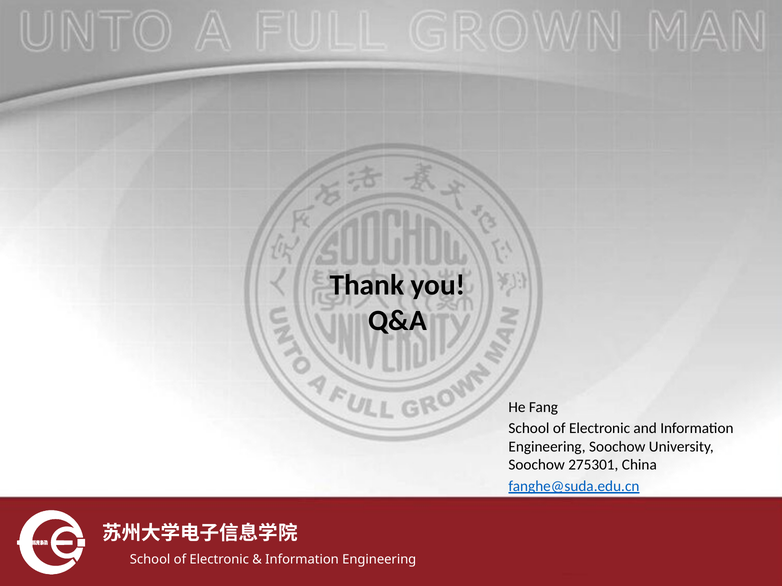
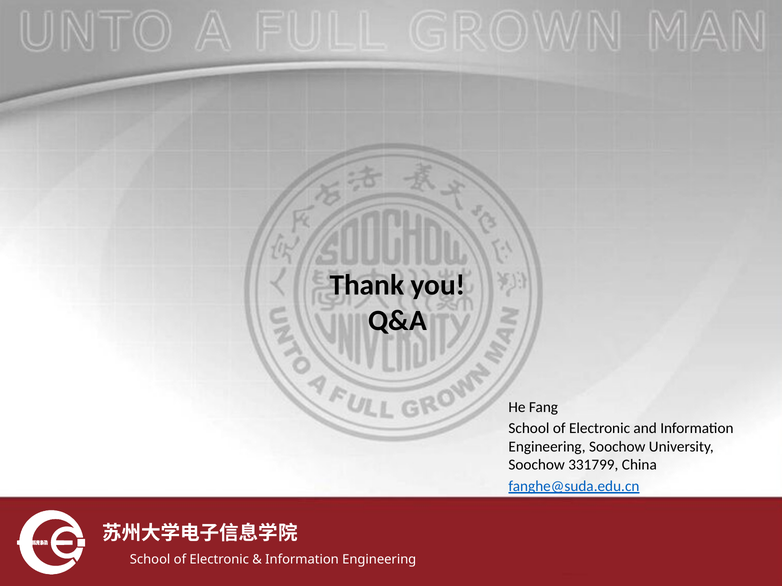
275301: 275301 -> 331799
